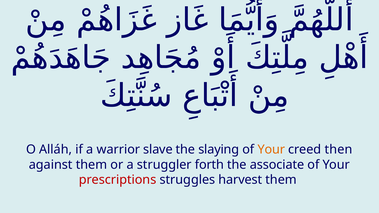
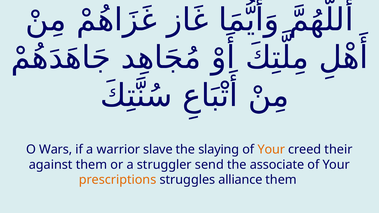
Alláh: Alláh -> Wars
then: then -> their
forth: forth -> send
prescriptions colour: red -> orange
harvest: harvest -> alliance
